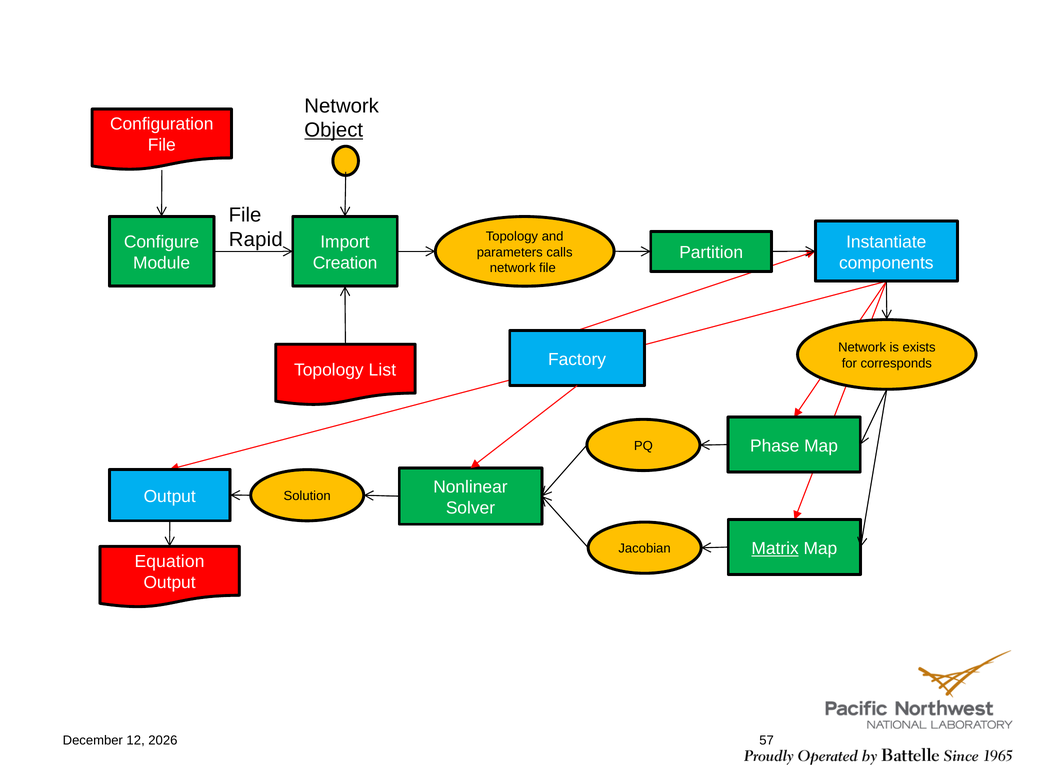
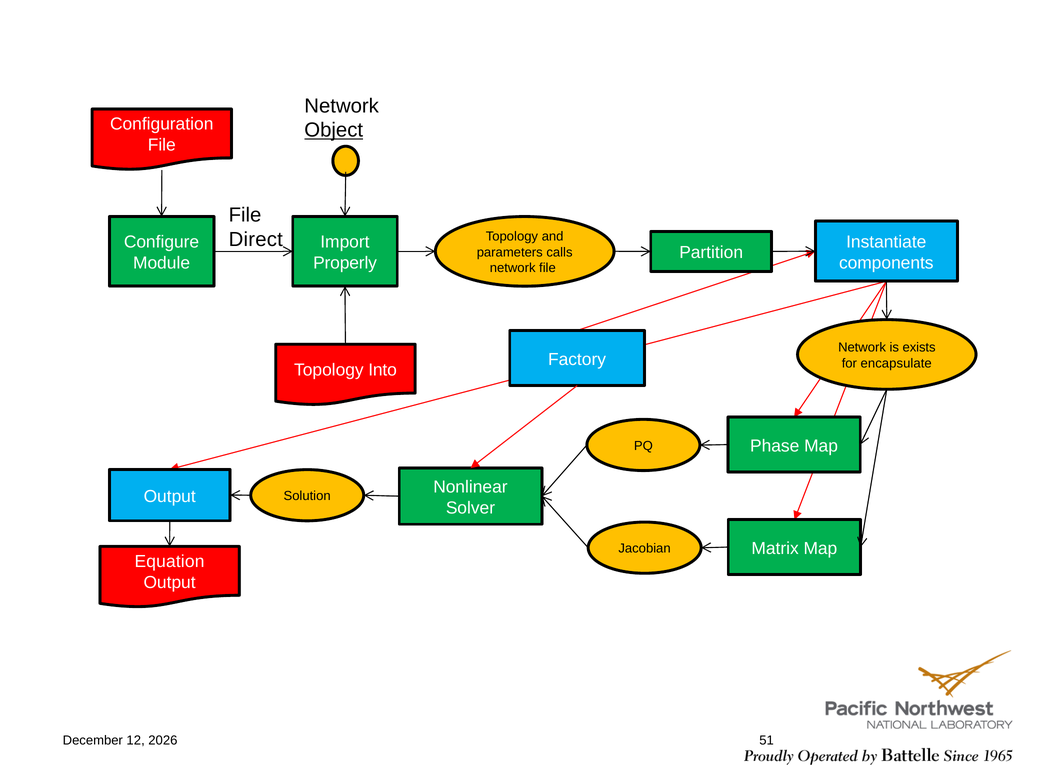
Rapid: Rapid -> Direct
Creation: Creation -> Properly
corresponds: corresponds -> encapsulate
List: List -> Into
Matrix underline: present -> none
57: 57 -> 51
